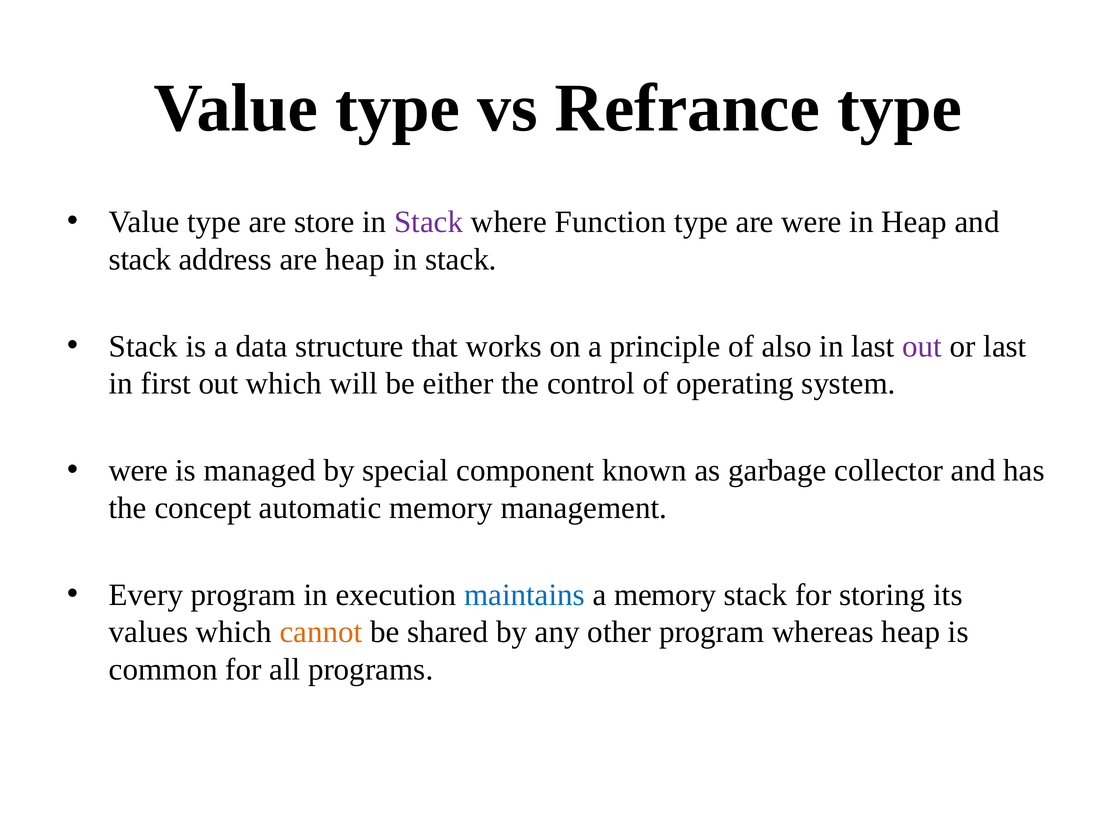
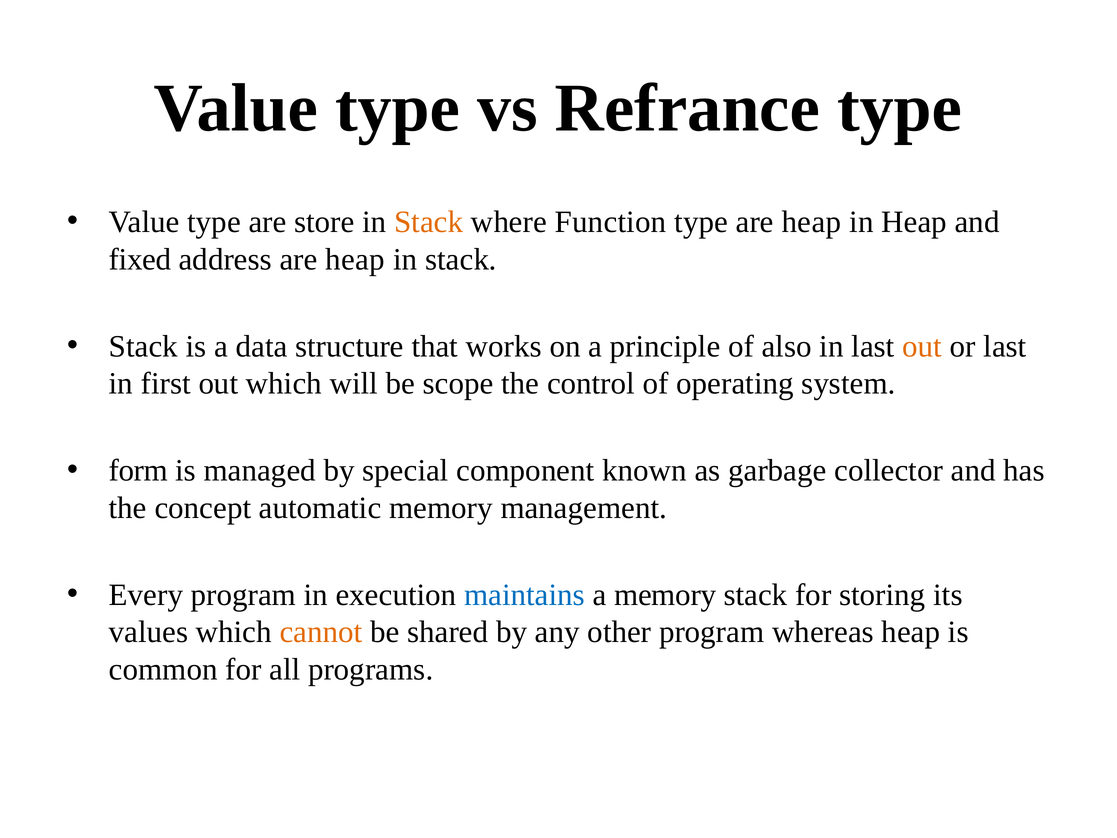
Stack at (429, 222) colour: purple -> orange
type are were: were -> heap
stack at (140, 259): stack -> fixed
out at (922, 346) colour: purple -> orange
either: either -> scope
were at (138, 470): were -> form
